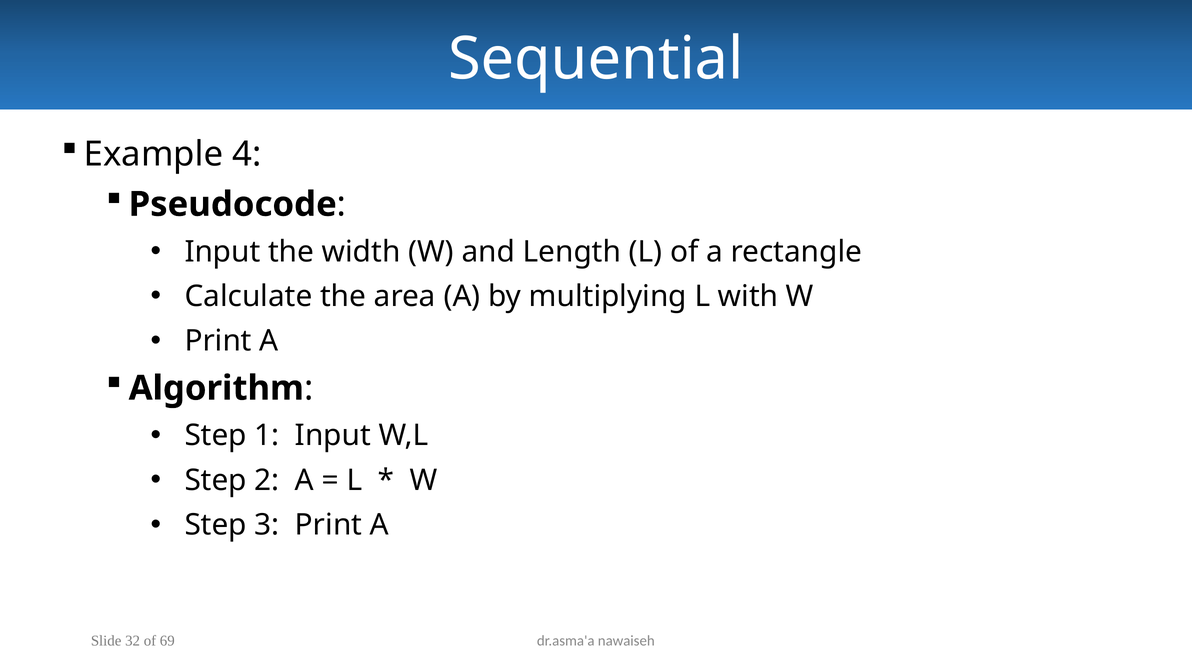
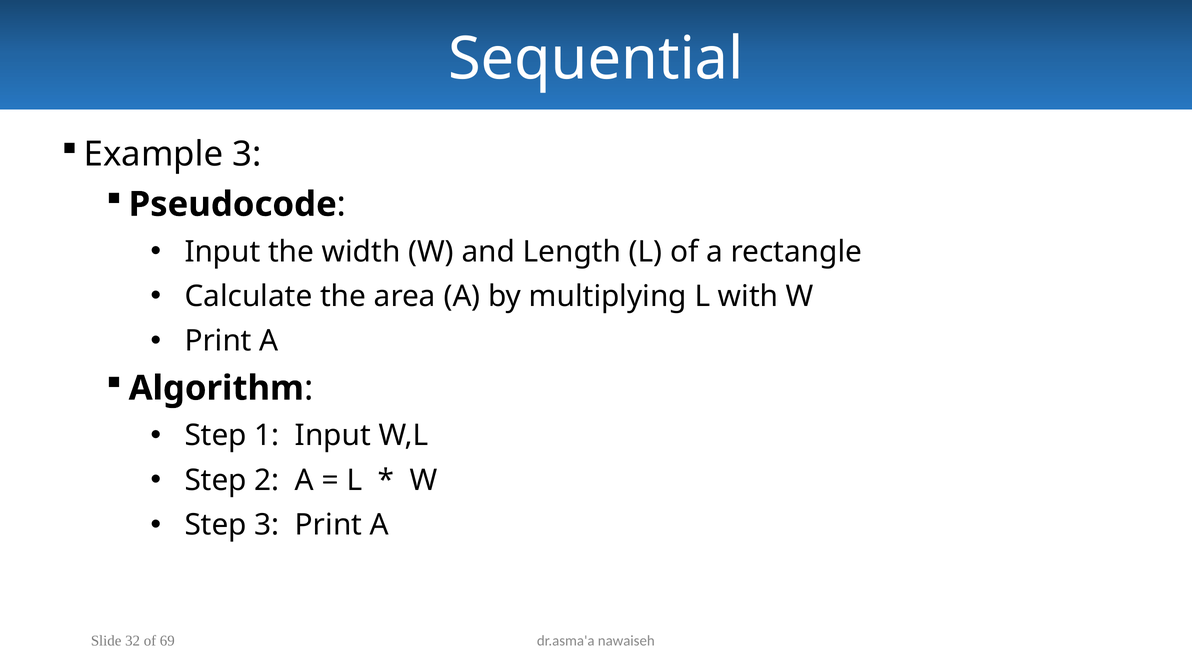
Example 4: 4 -> 3
